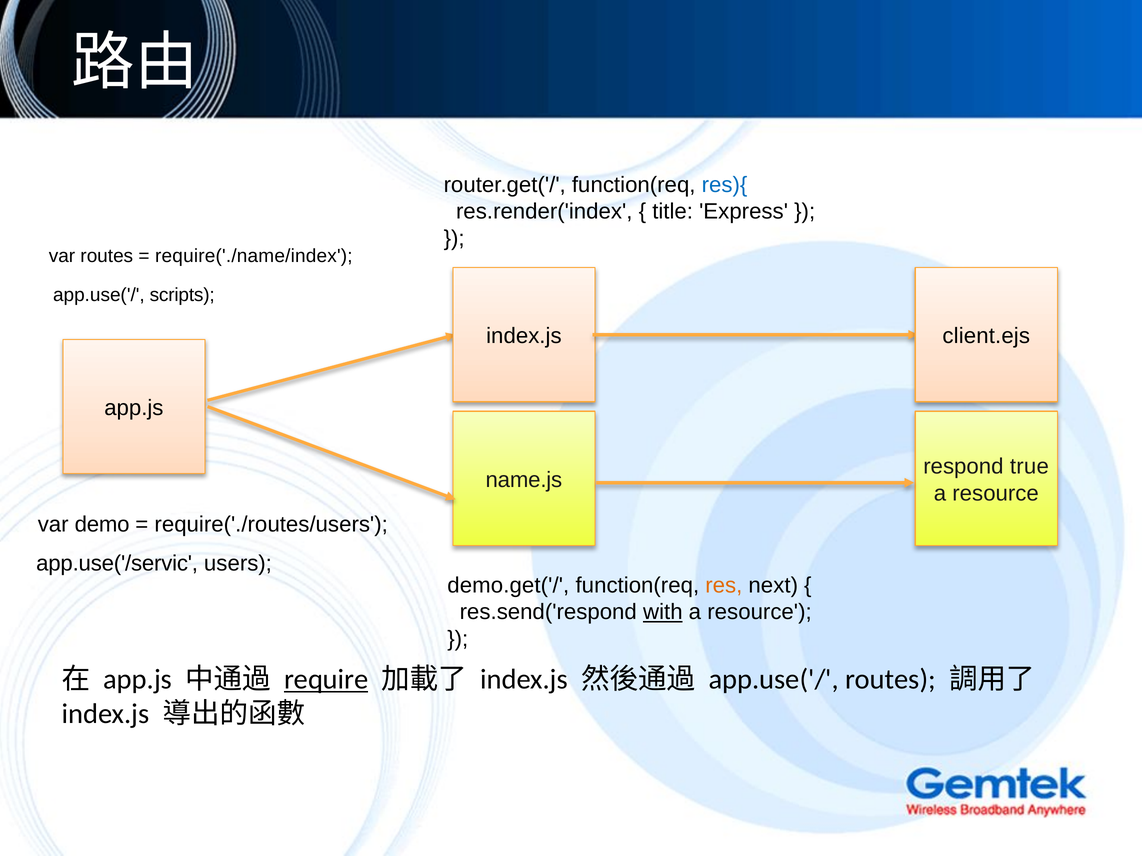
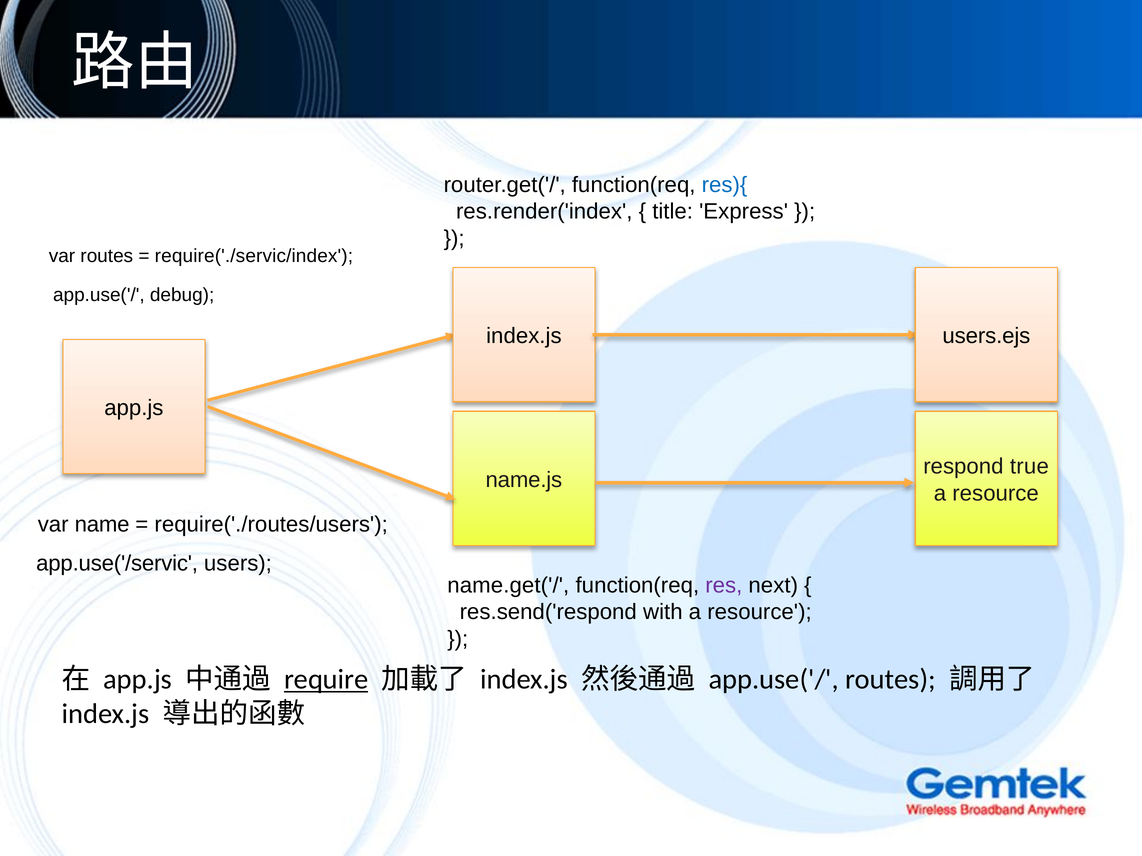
require('./name/index: require('./name/index -> require('./servic/index
scripts: scripts -> debug
client.ejs: client.ejs -> users.ejs
demo: demo -> name
demo.get('/: demo.get('/ -> name.get('/
res colour: orange -> purple
with underline: present -> none
